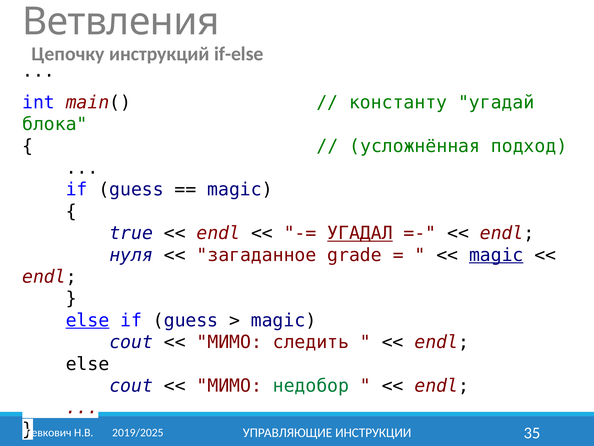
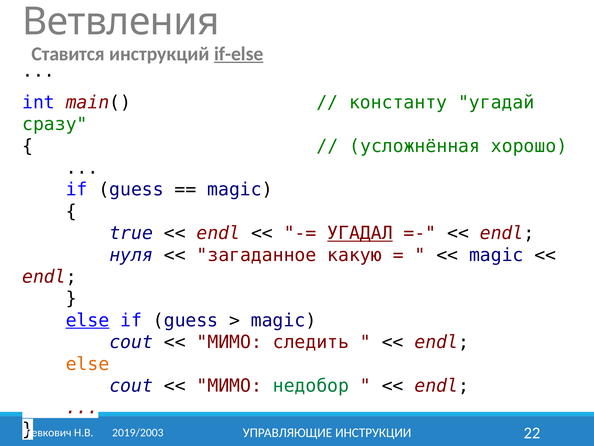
Цепочку: Цепочку -> Ставится
if-else underline: none -> present
блока: блока -> сразу
подход: подход -> хорошо
grade: grade -> какую
magic at (496, 255) underline: present -> none
else at (88, 364) colour: black -> orange
35: 35 -> 22
2019/2025: 2019/2025 -> 2019/2003
